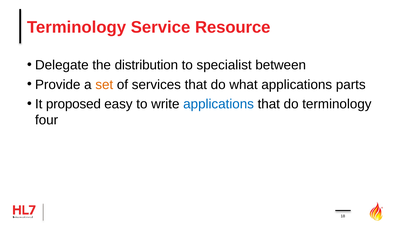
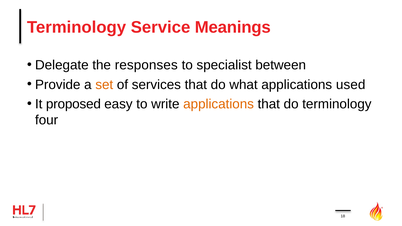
Resource: Resource -> Meanings
distribution: distribution -> responses
parts: parts -> used
applications at (219, 104) colour: blue -> orange
